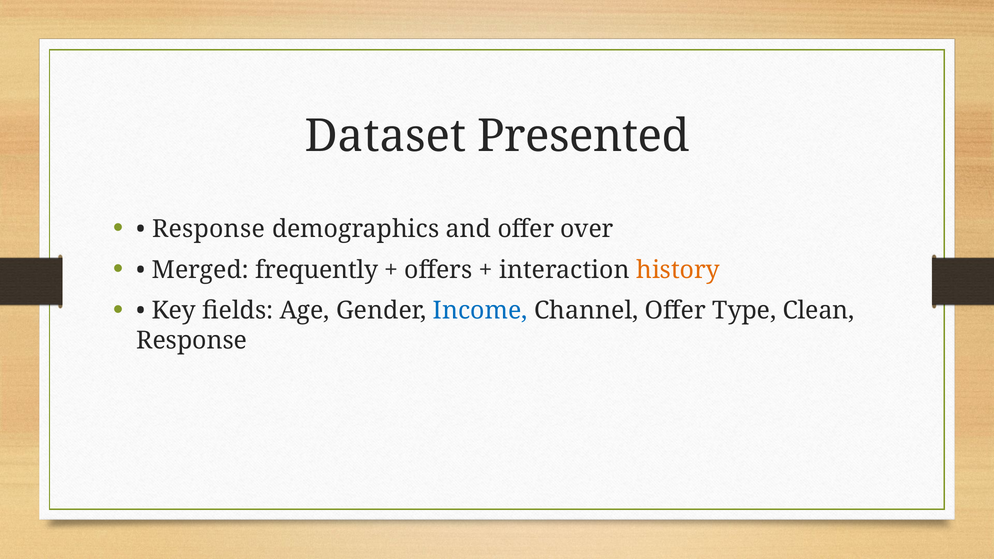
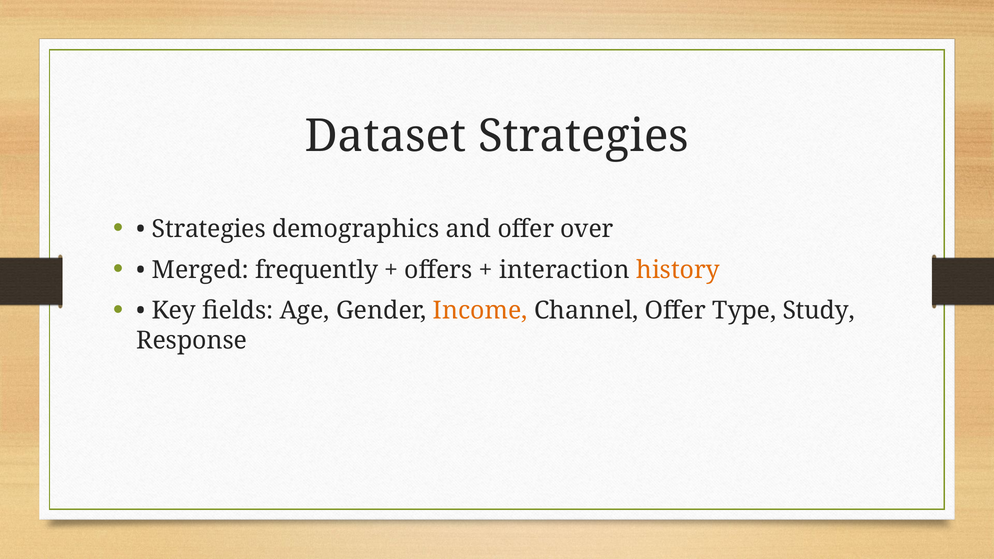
Dataset Presented: Presented -> Strategies
Response at (209, 229): Response -> Strategies
Income colour: blue -> orange
Clean: Clean -> Study
